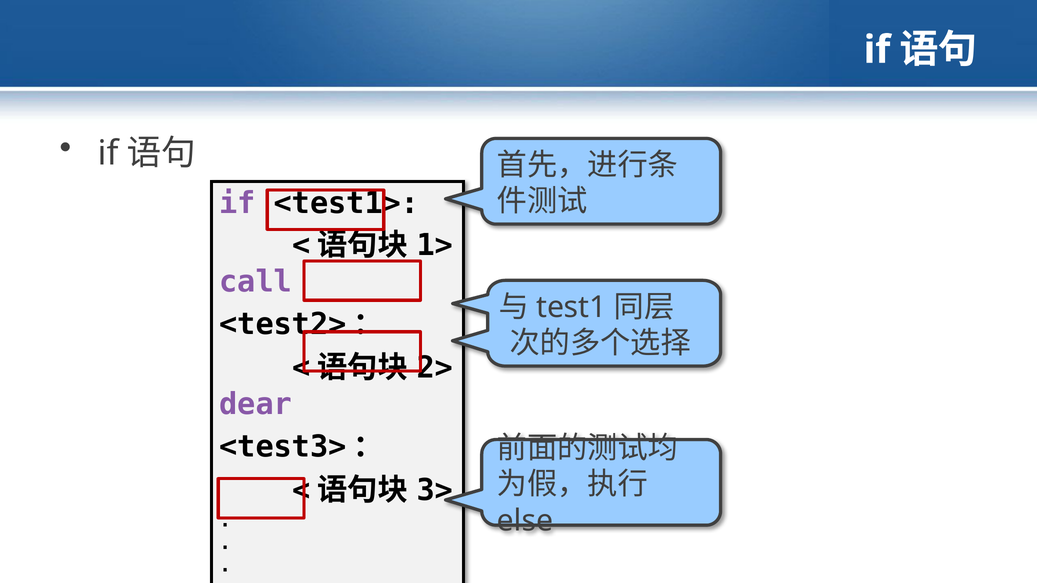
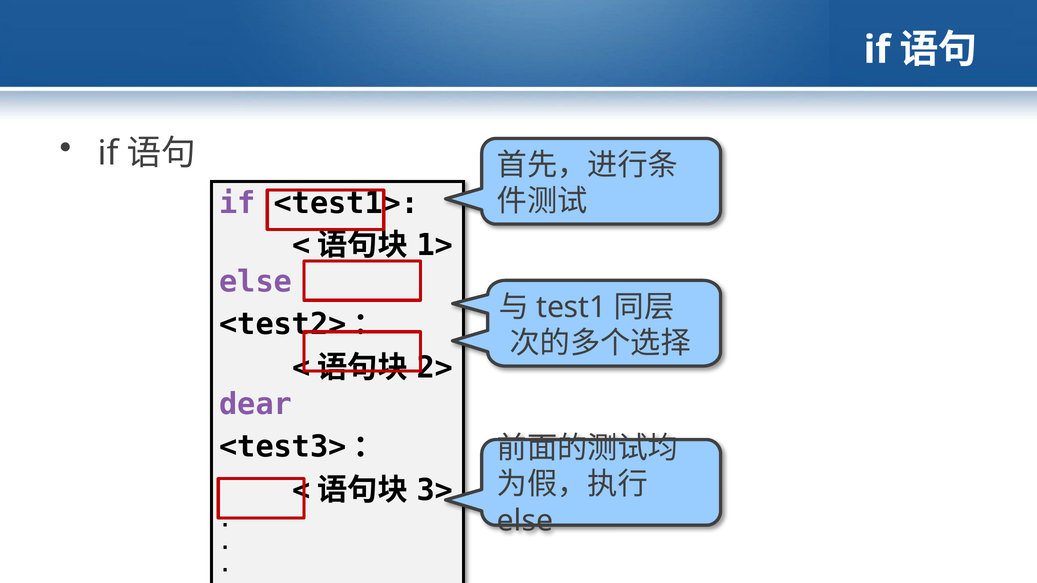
call at (256, 282): call -> else
